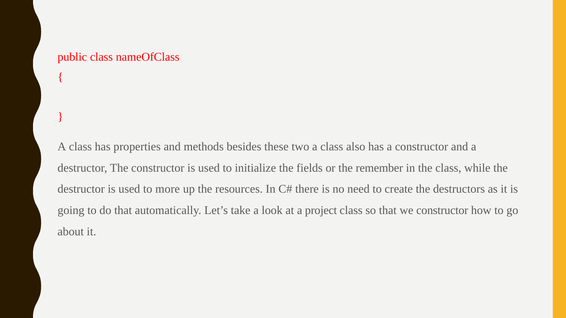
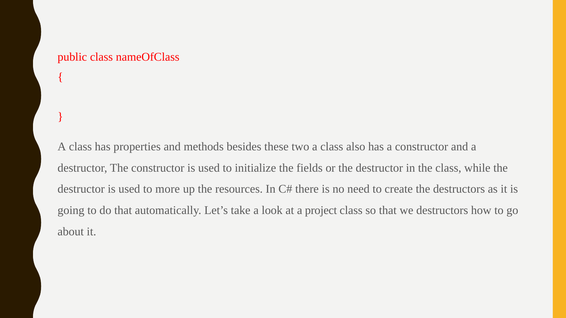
or the remember: remember -> destructor
we constructor: constructor -> destructors
